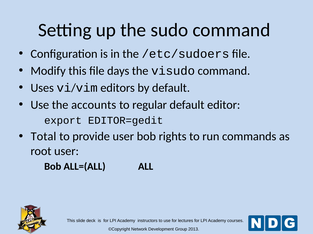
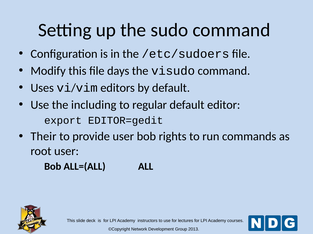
accounts: accounts -> including
Total: Total -> Their
